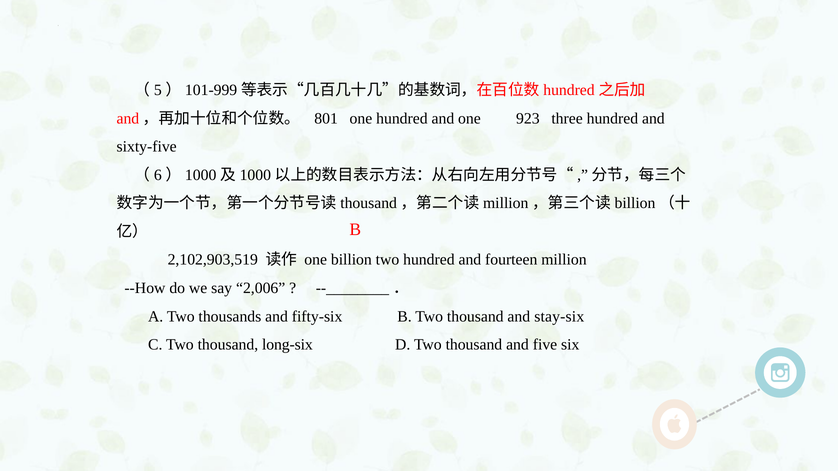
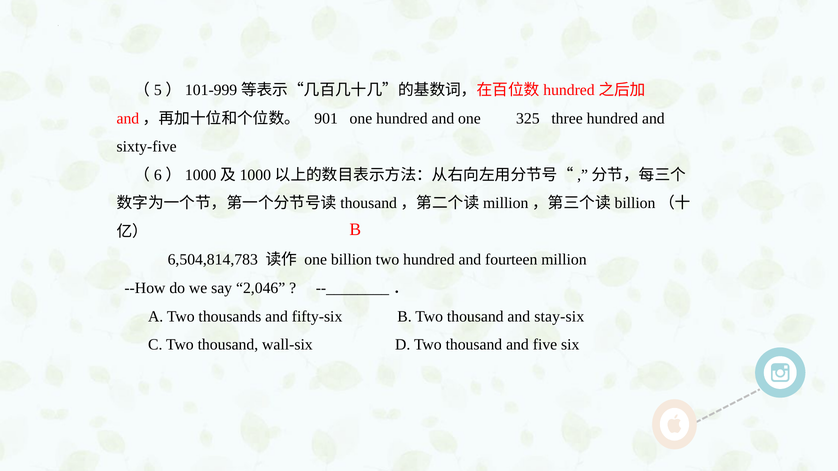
801: 801 -> 901
923: 923 -> 325
2,102,903,519: 2,102,903,519 -> 6,504,814,783
2,006: 2,006 -> 2,046
long-six: long-six -> wall-six
